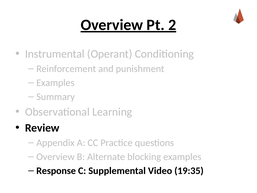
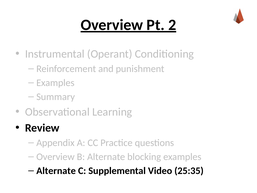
Response at (56, 171): Response -> Alternate
19:35: 19:35 -> 25:35
